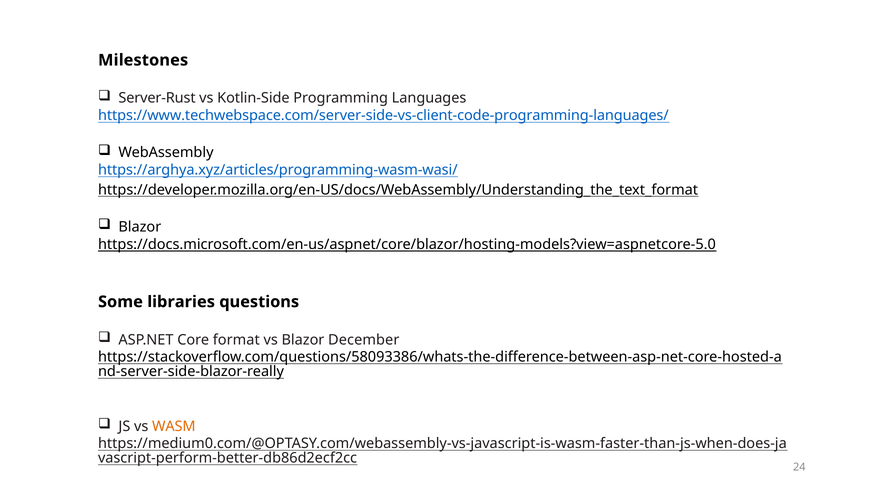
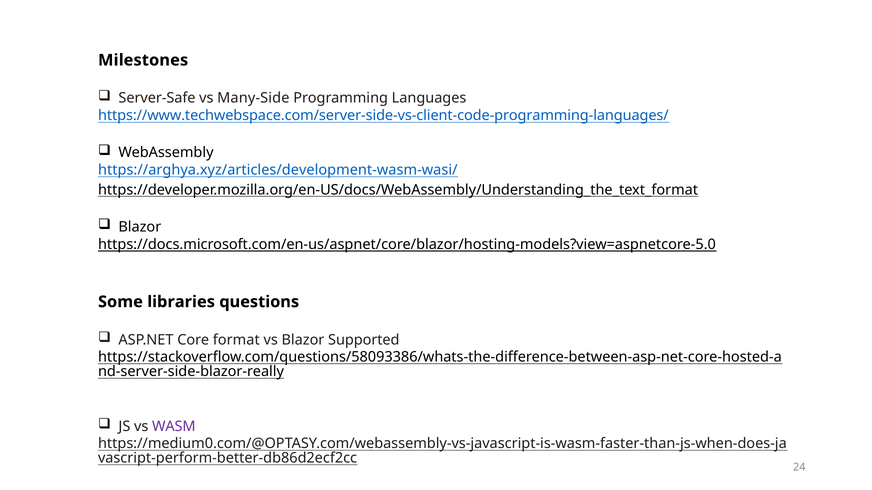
Server-Rust: Server-Rust -> Server-Safe
Kotlin-Side: Kotlin-Side -> Many-Side
https://arghya.xyz/articles/programming-wasm-wasi/: https://arghya.xyz/articles/programming-wasm-wasi/ -> https://arghya.xyz/articles/development-wasm-wasi/
December: December -> Supported
WASM colour: orange -> purple
